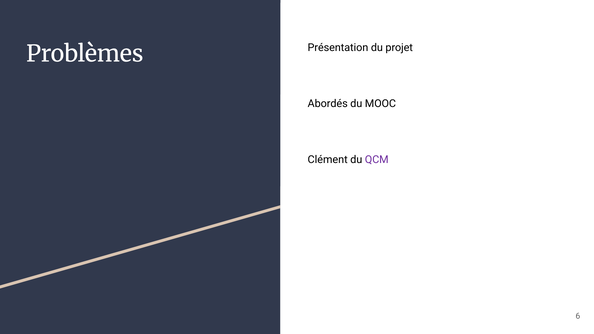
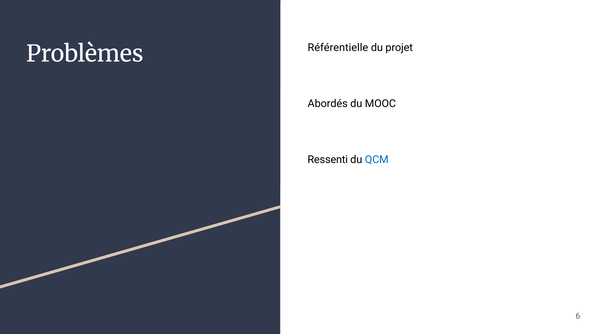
Présentation: Présentation -> Référentielle
Clément: Clément -> Ressenti
QCM colour: purple -> blue
